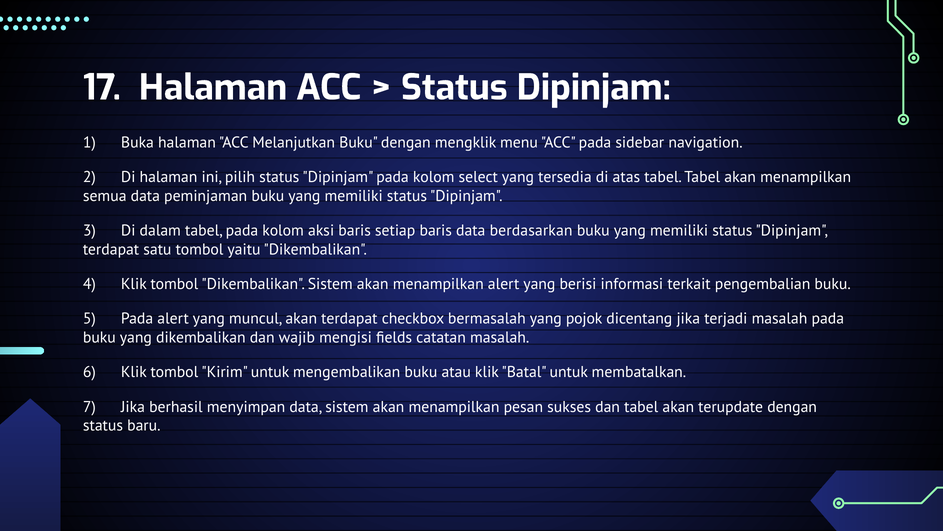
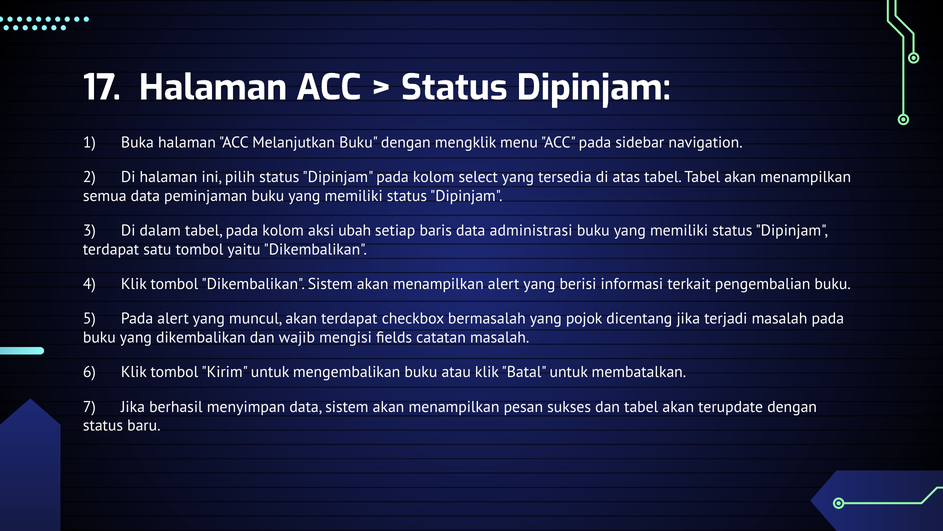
aksi baris: baris -> ubah
berdasarkan: berdasarkan -> administrasi
